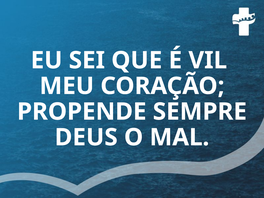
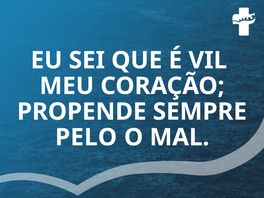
DEUS: DEUS -> PELO
